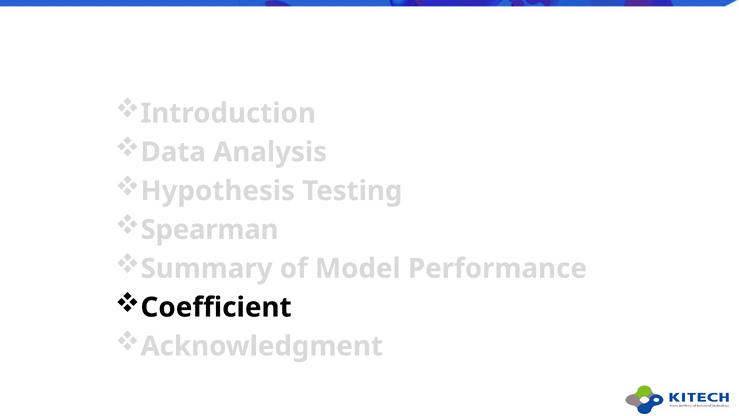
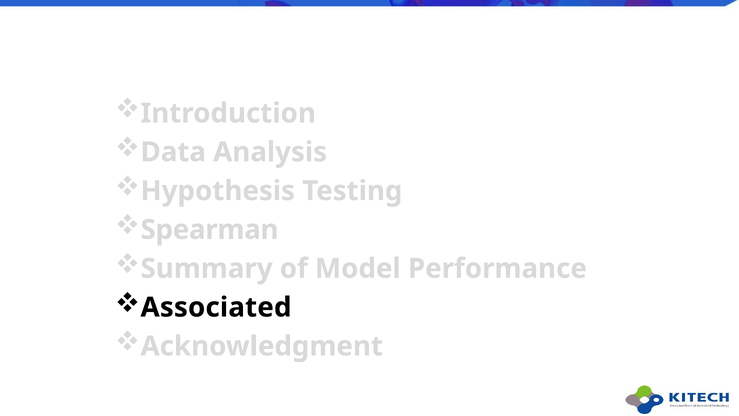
Coefficient: Coefficient -> Associated
